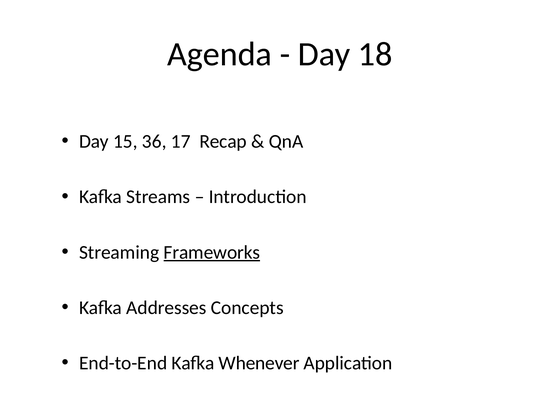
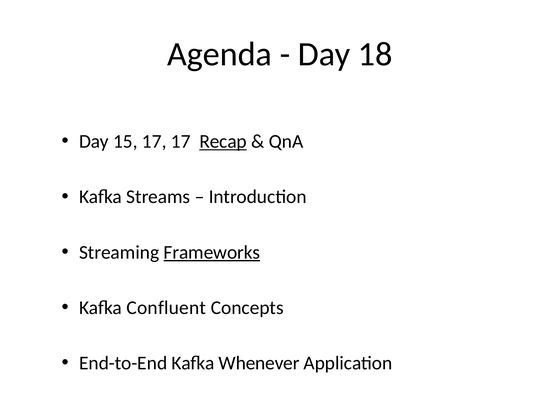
15 36: 36 -> 17
Recap underline: none -> present
Addresses: Addresses -> Confluent
